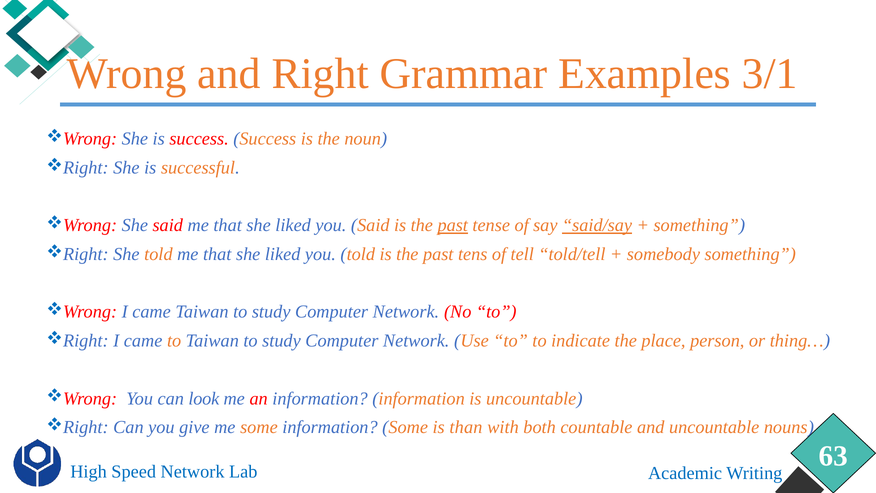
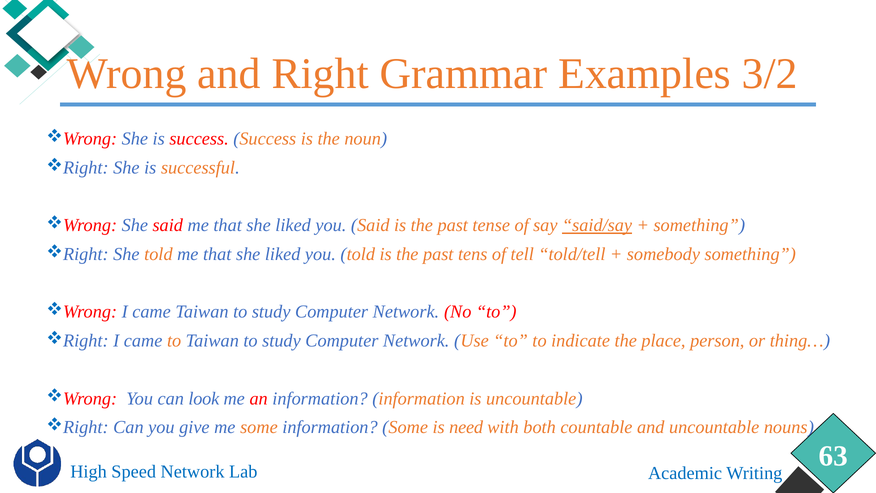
3/1: 3/1 -> 3/2
past at (453, 225) underline: present -> none
than: than -> need
